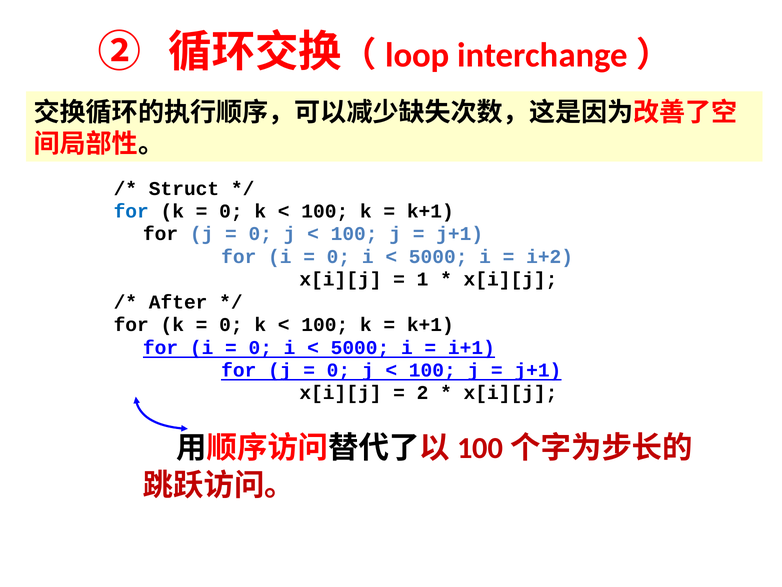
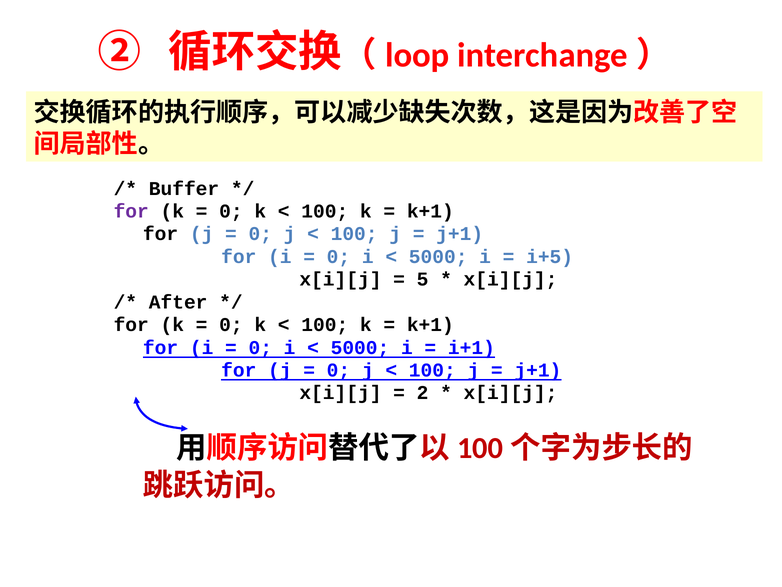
Struct: Struct -> Buffer
for at (131, 211) colour: blue -> purple
i+2: i+2 -> i+5
1: 1 -> 5
